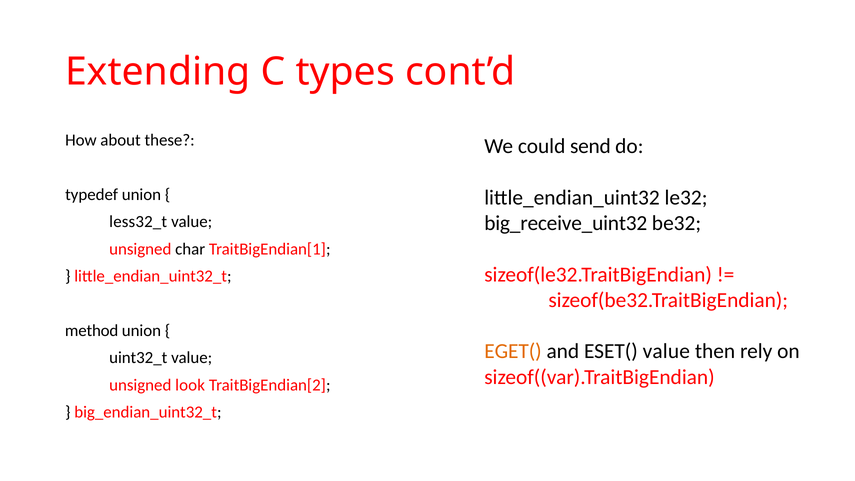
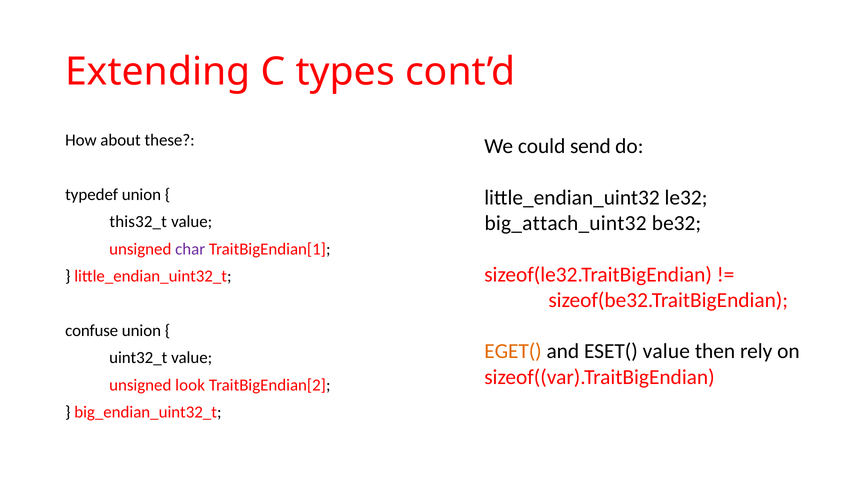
big_receive_uint32: big_receive_uint32 -> big_attach_uint32
less32_t: less32_t -> this32_t
char colour: black -> purple
method: method -> confuse
